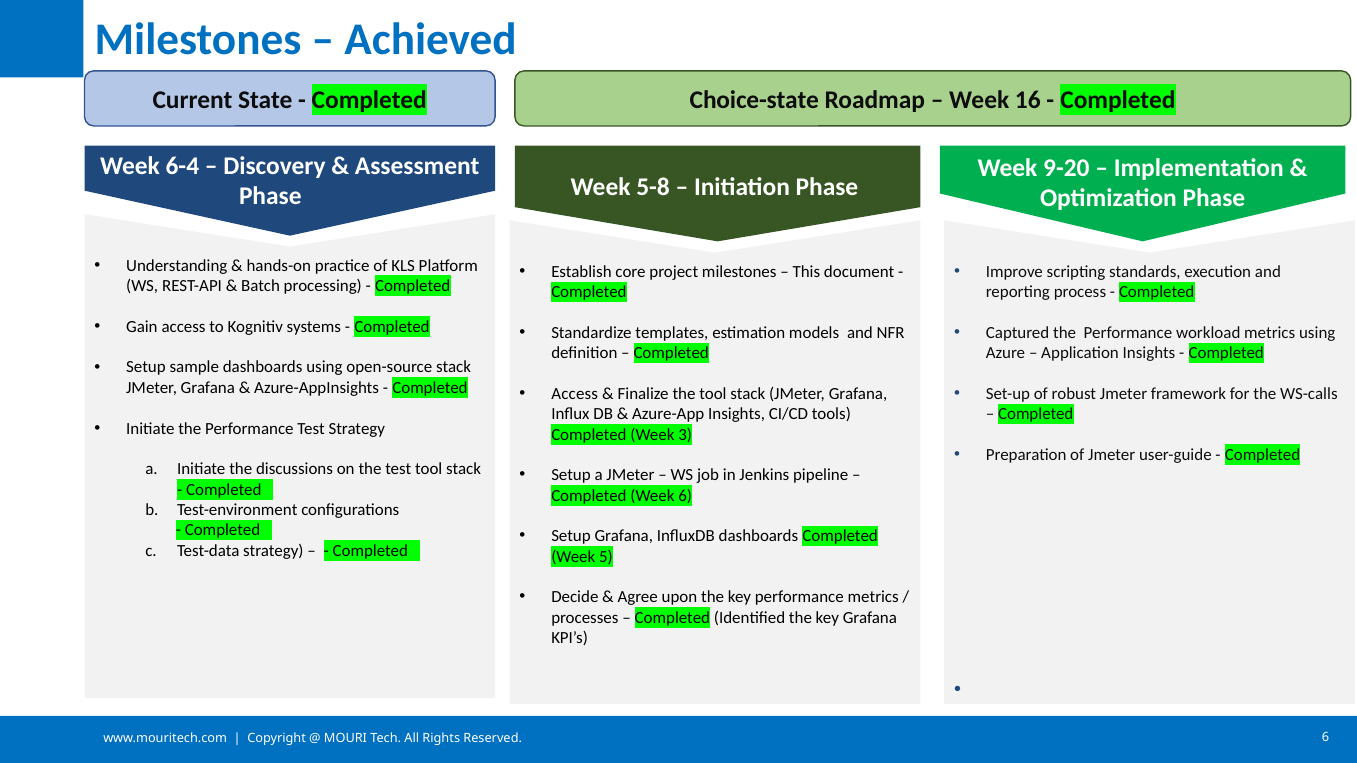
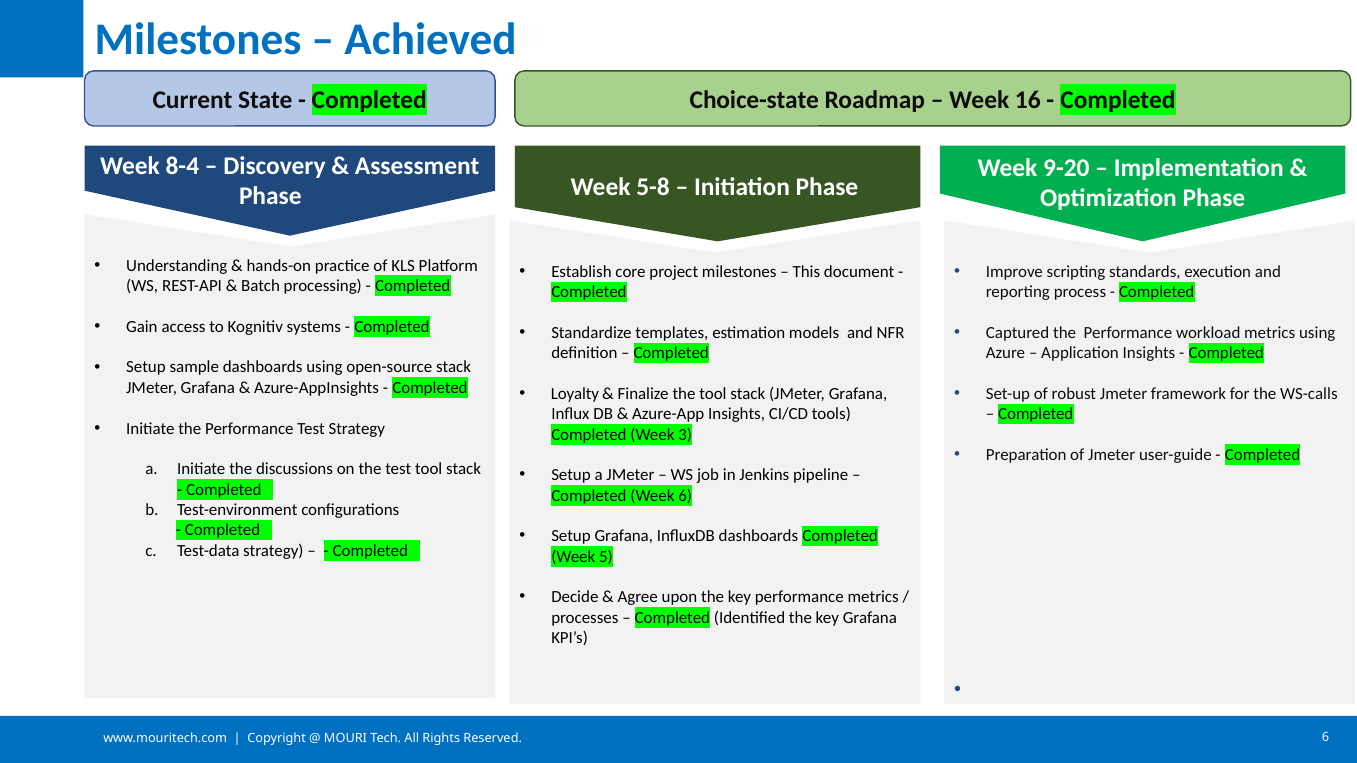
6-4: 6-4 -> 8-4
Access at (575, 394): Access -> Loyalty
